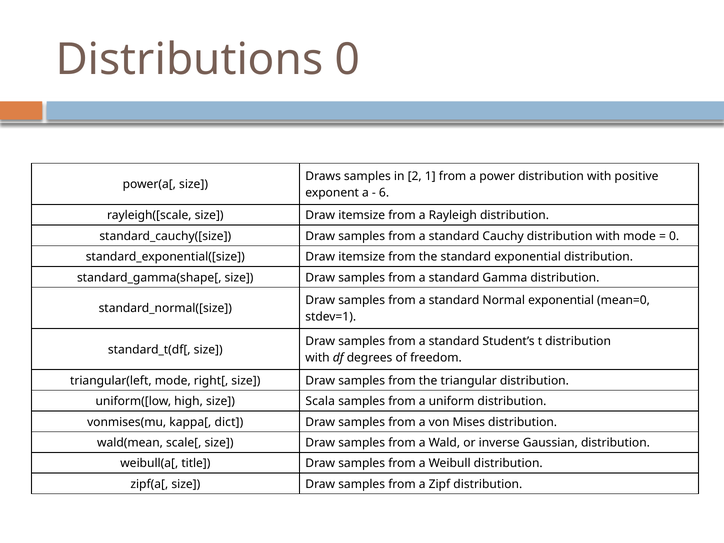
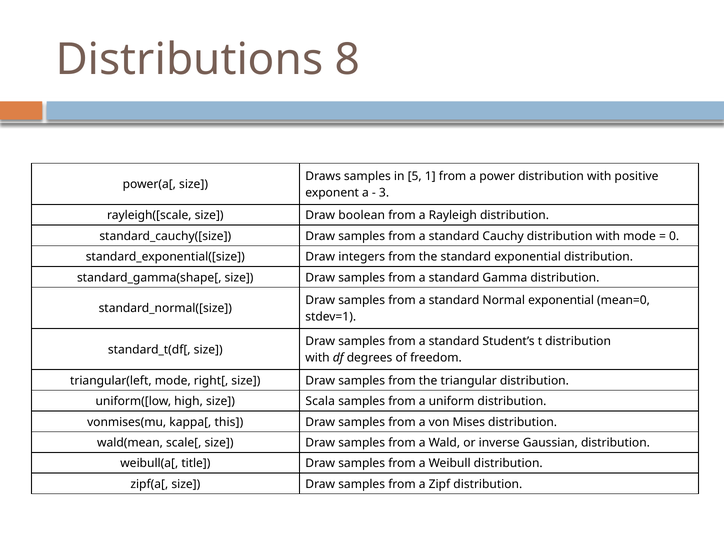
Distributions 0: 0 -> 8
2: 2 -> 5
6: 6 -> 3
size Draw itemsize: itemsize -> boolean
itemsize at (362, 257): itemsize -> integers
dict: dict -> this
